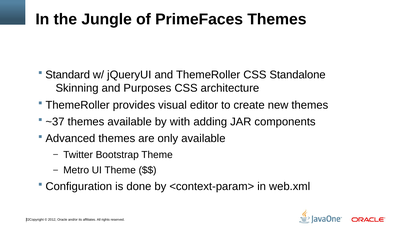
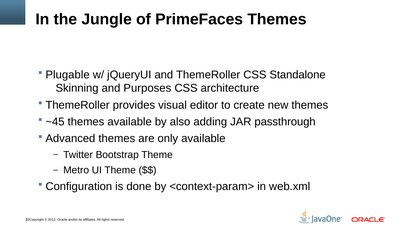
Standard: Standard -> Plugable
~37: ~37 -> ~45
with: with -> also
components: components -> passthrough
